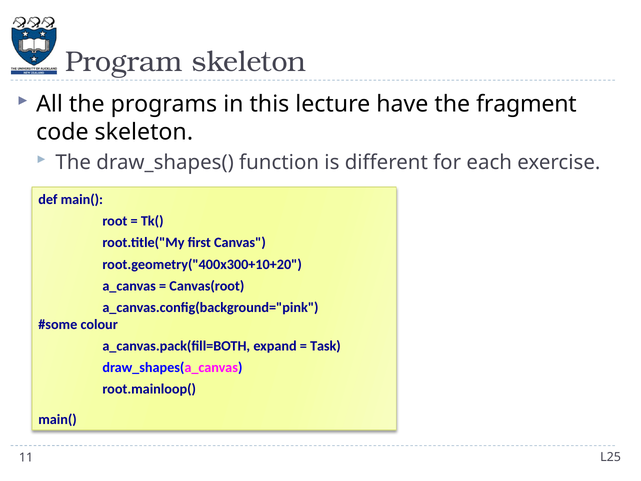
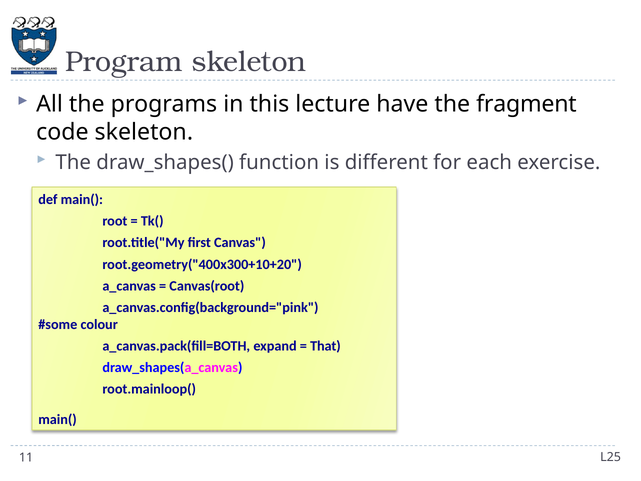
Task: Task -> That
